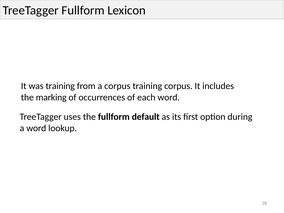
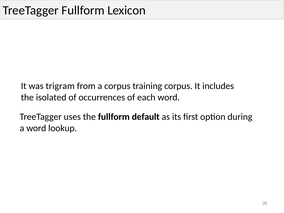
was training: training -> trigram
marking: marking -> isolated
